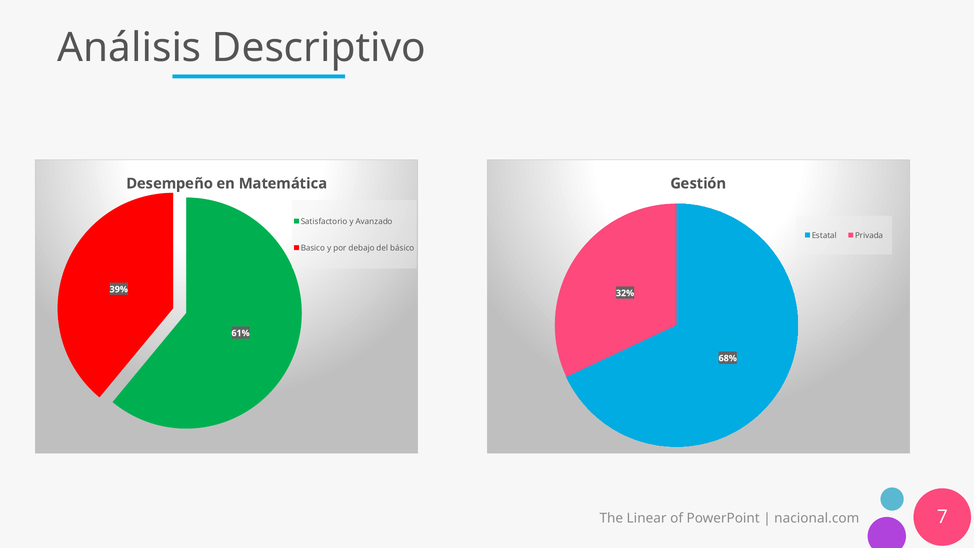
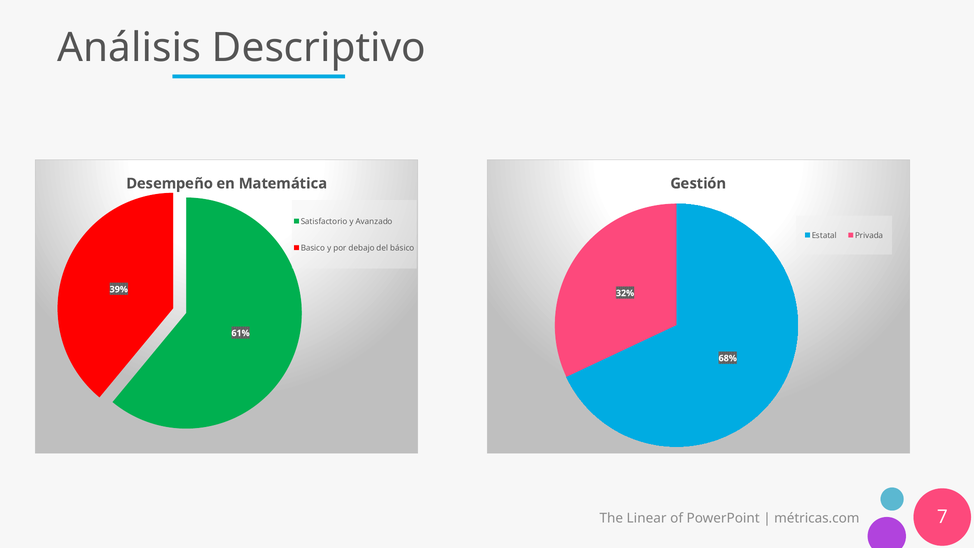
nacional.com: nacional.com -> métricas.com
